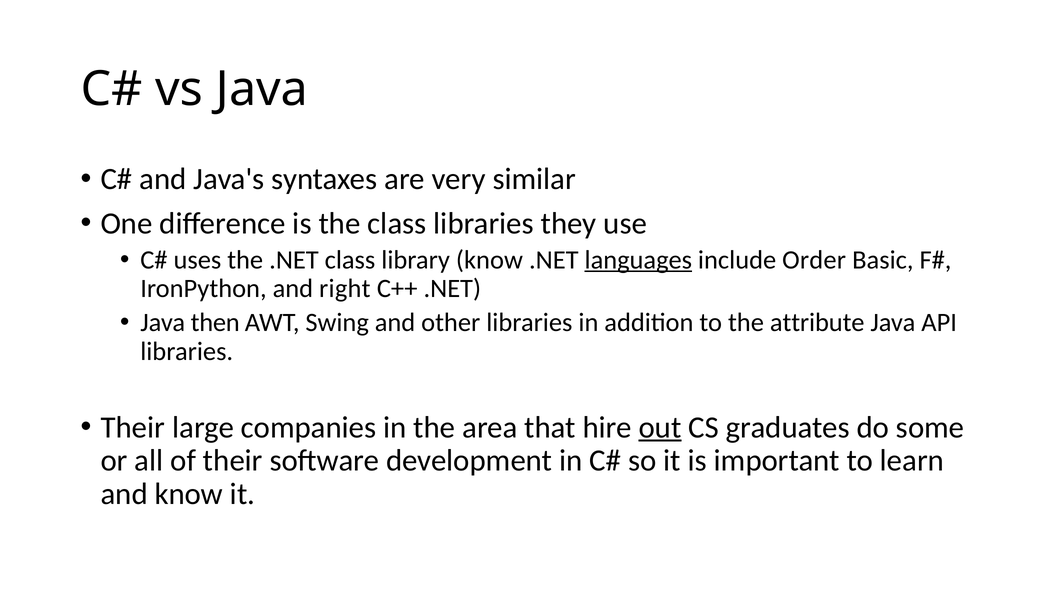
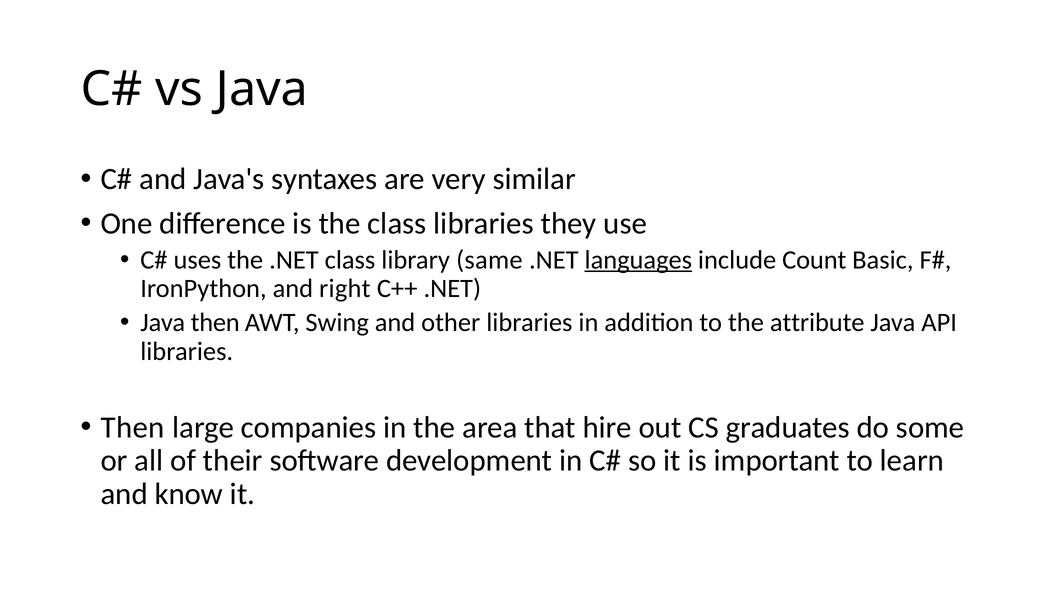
library know: know -> same
Order: Order -> Count
Their at (133, 427): Their -> Then
out underline: present -> none
